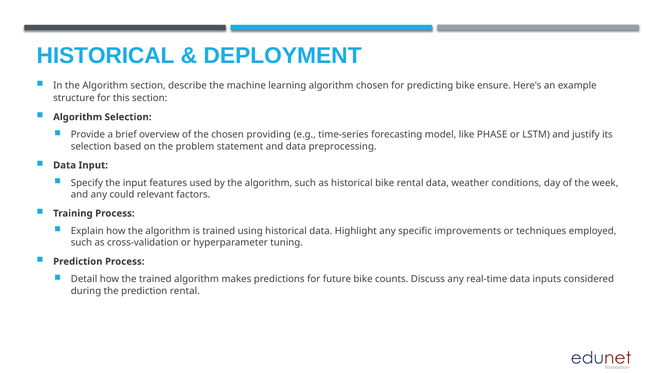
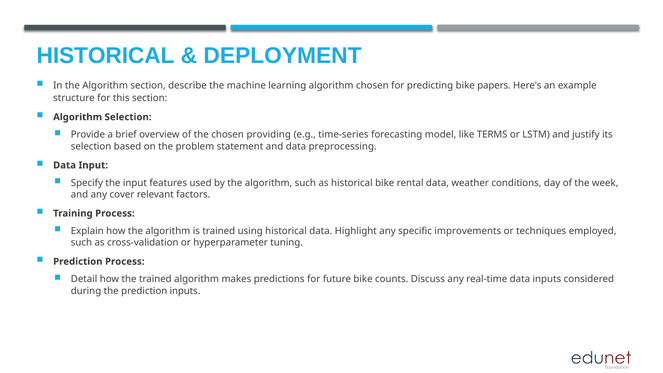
ensure: ensure -> papers
PHASE: PHASE -> TERMS
could: could -> cover
prediction rental: rental -> inputs
